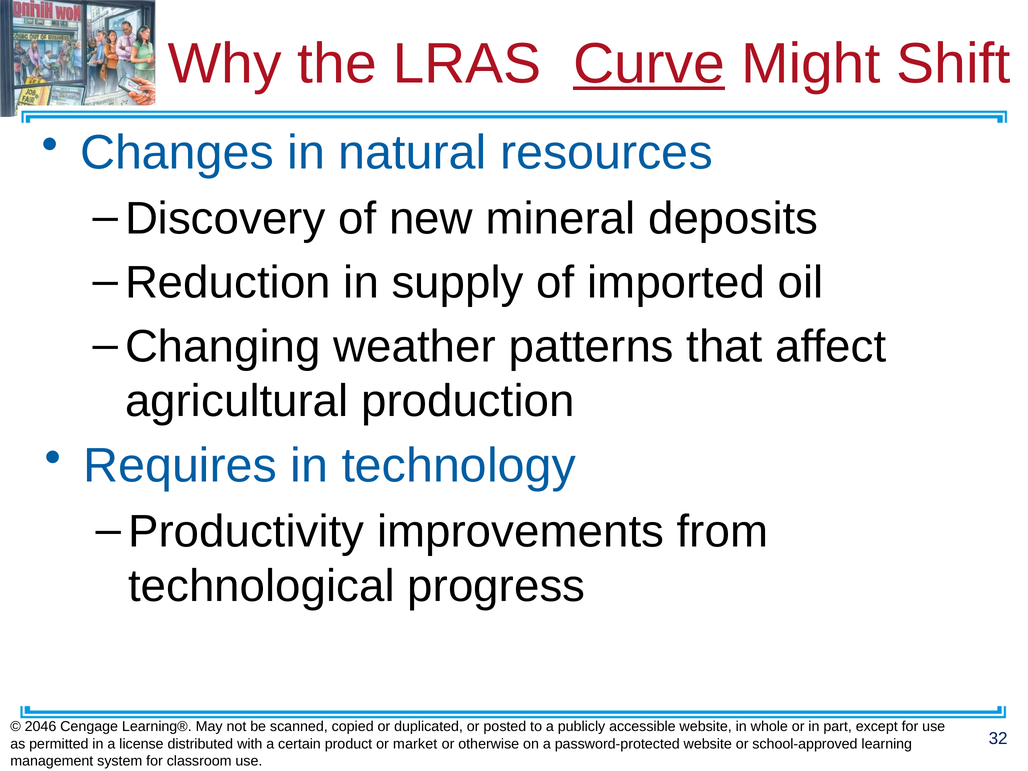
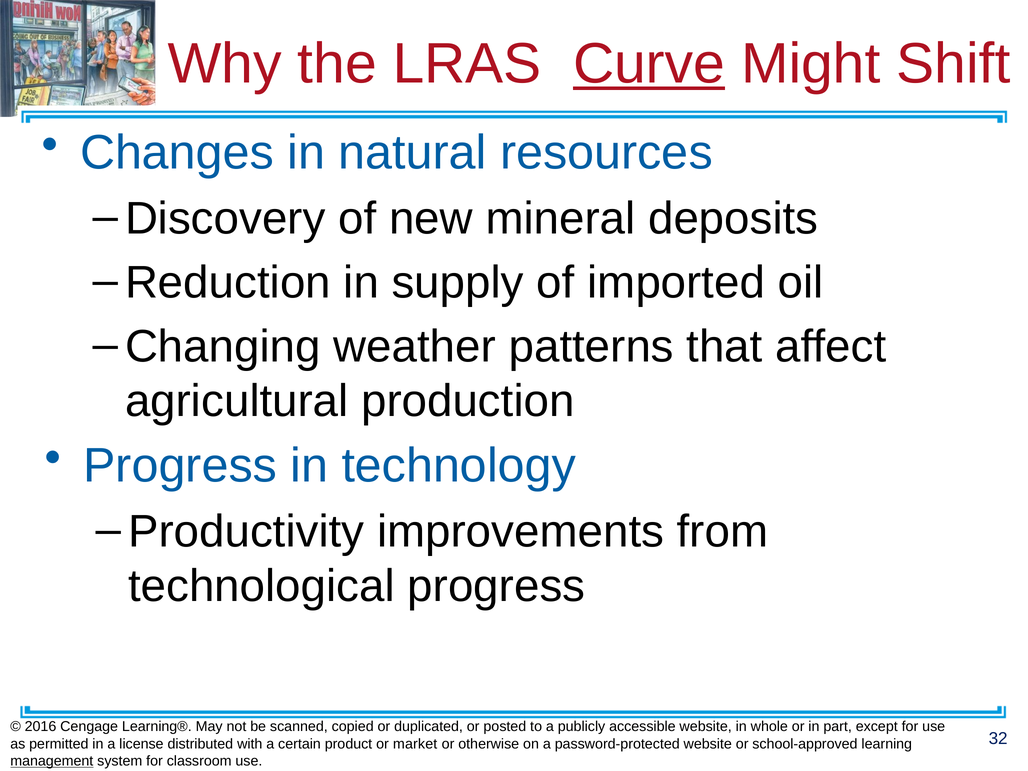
Requires at (180, 466): Requires -> Progress
2046: 2046 -> 2016
management underline: none -> present
